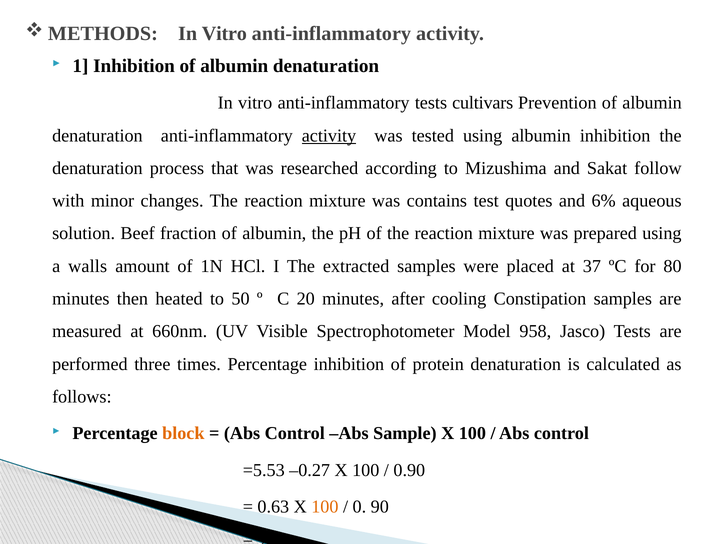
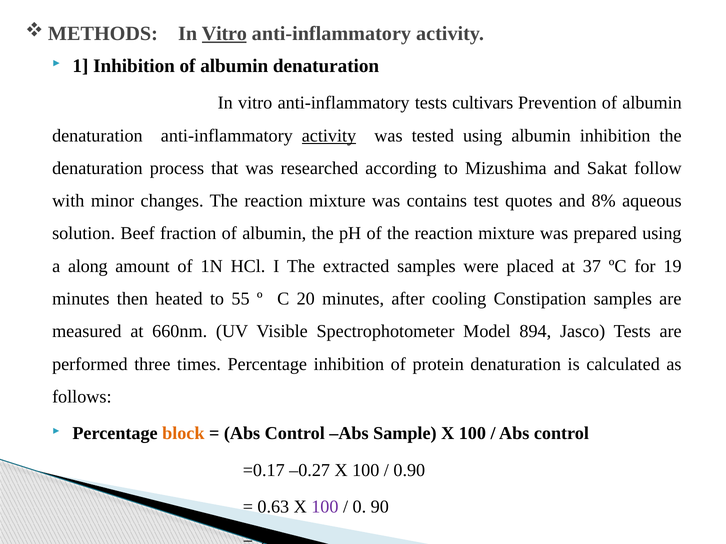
Vitro at (224, 34) underline: none -> present
6%: 6% -> 8%
walls: walls -> along
80: 80 -> 19
50: 50 -> 55
958: 958 -> 894
=5.53: =5.53 -> =0.17
100 at (325, 507) colour: orange -> purple
